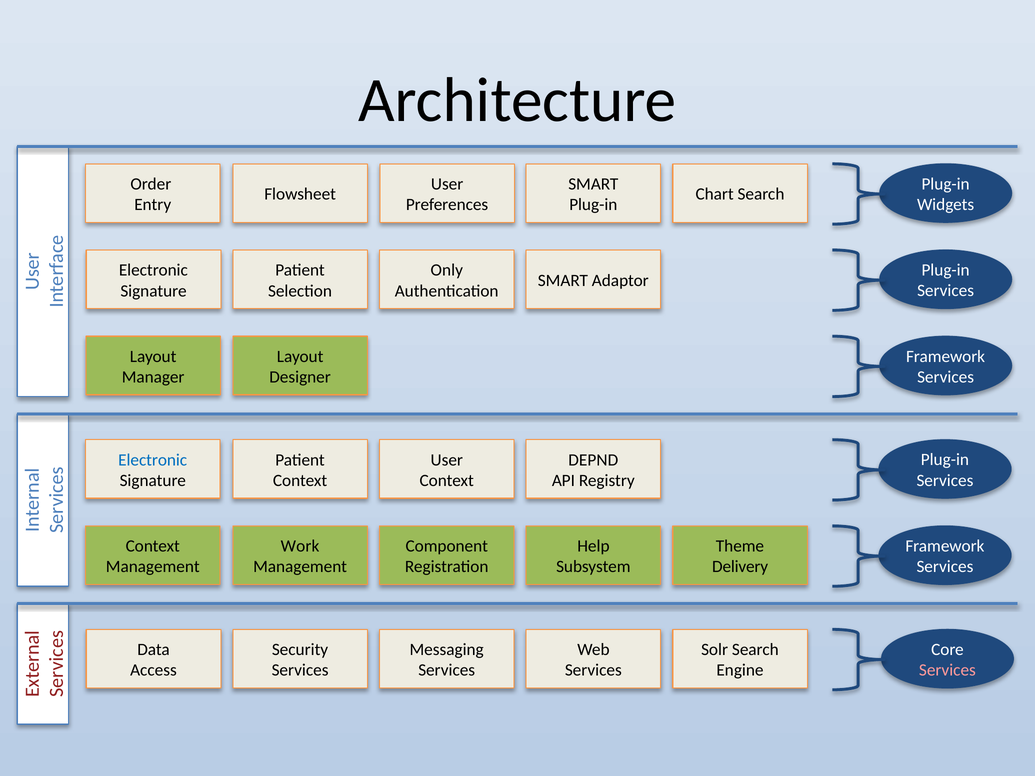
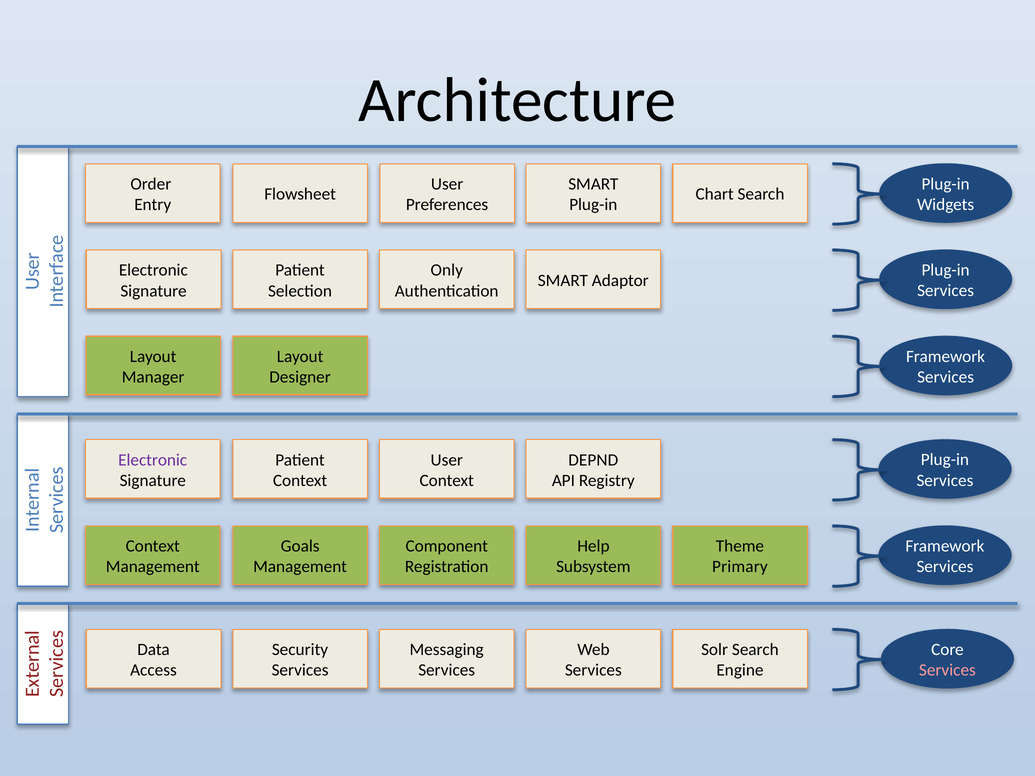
Electronic at (153, 460) colour: blue -> purple
Work: Work -> Goals
Delivery: Delivery -> Primary
